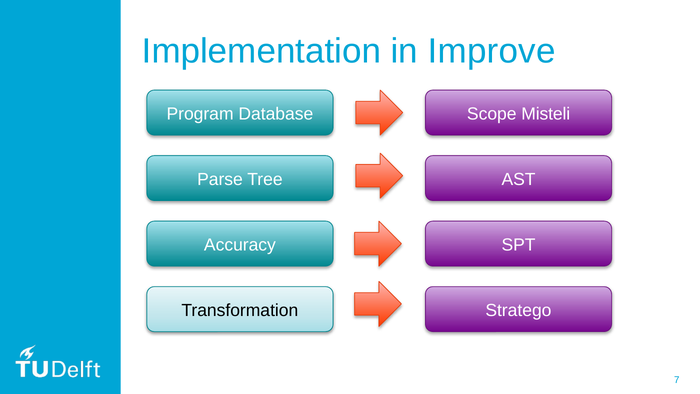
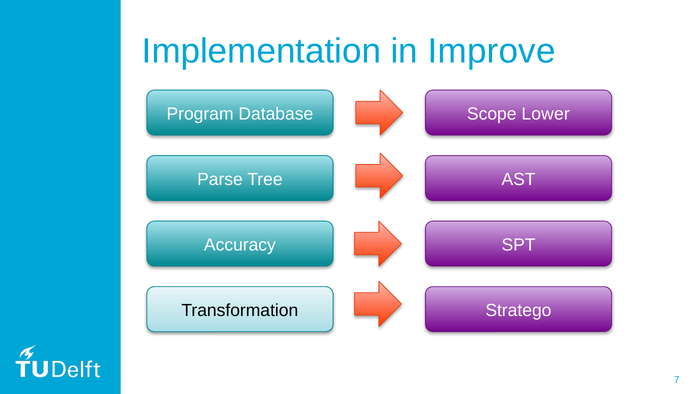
Misteli: Misteli -> Lower
